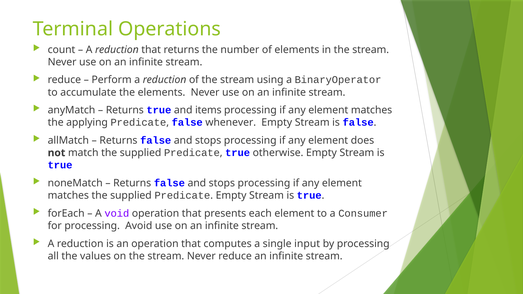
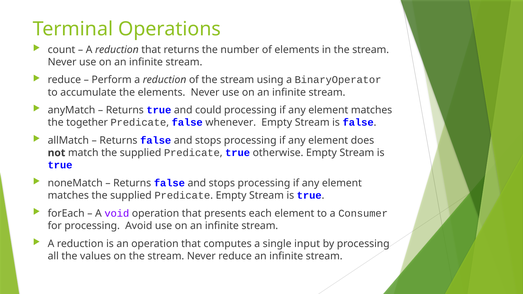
items: items -> could
applying: applying -> together
